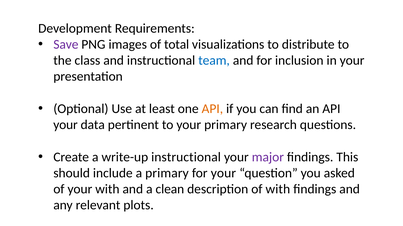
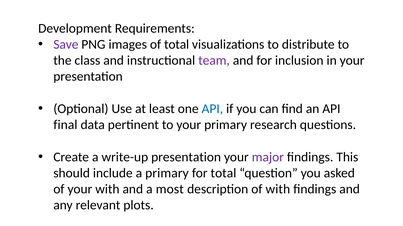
team colour: blue -> purple
API at (212, 109) colour: orange -> blue
your at (66, 125): your -> final
write-up instructional: instructional -> presentation
for your: your -> total
clean: clean -> most
